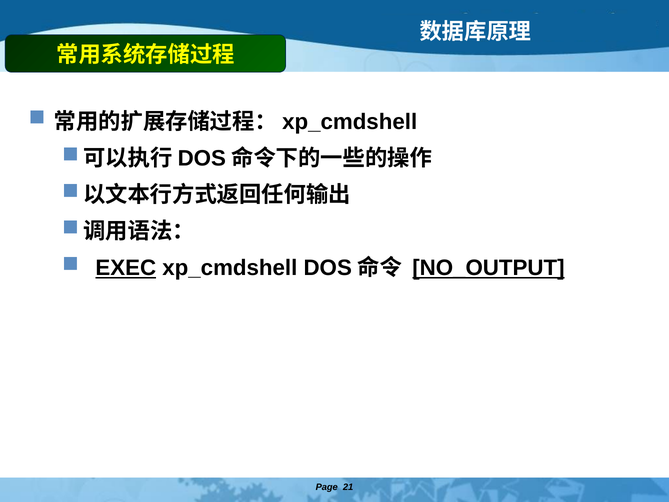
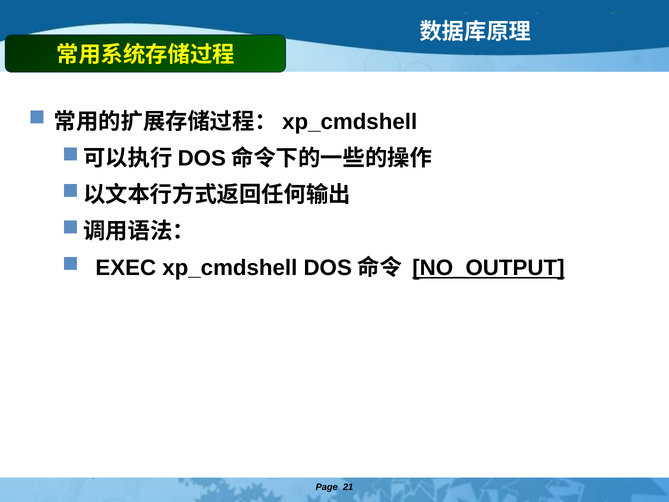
EXEC underline: present -> none
